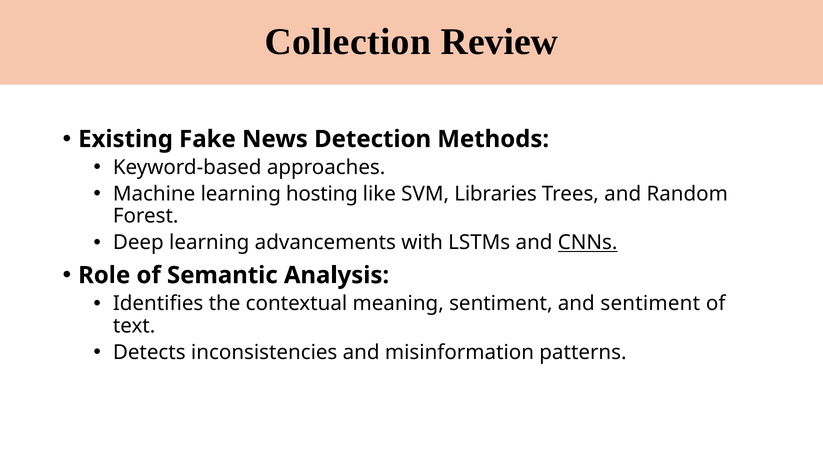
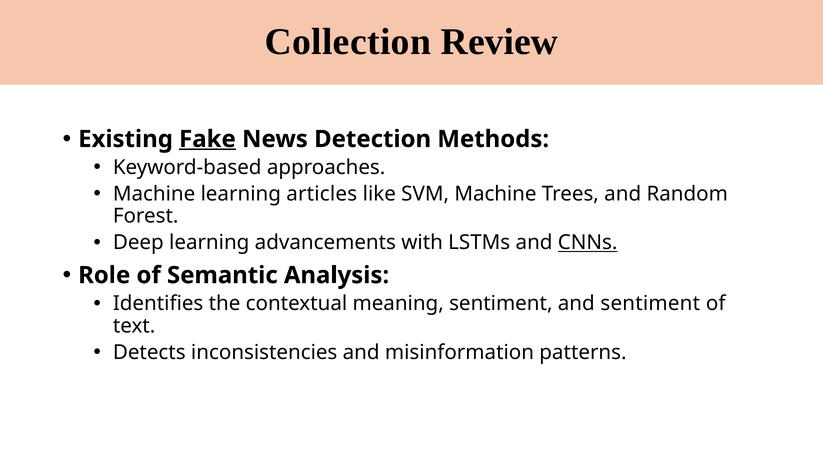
Fake underline: none -> present
hosting: hosting -> articles
SVM Libraries: Libraries -> Machine
